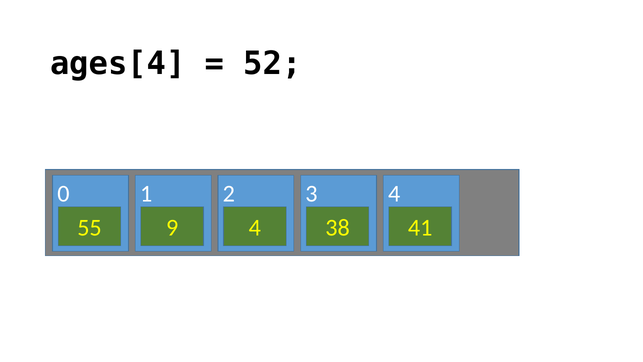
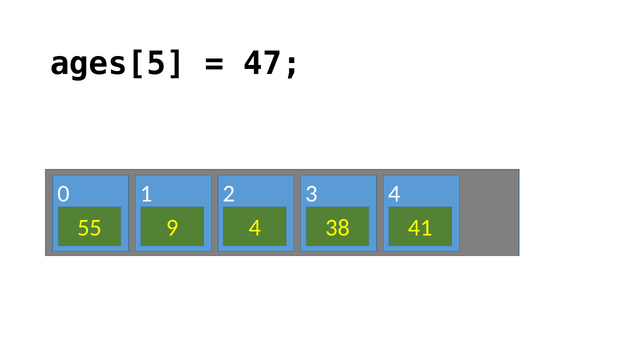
ages[4: ages[4 -> ages[5
52: 52 -> 47
